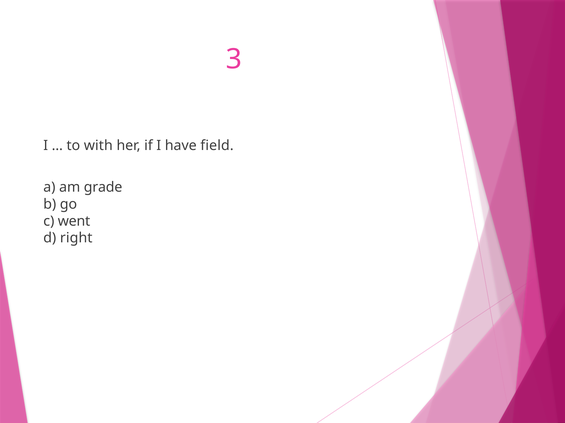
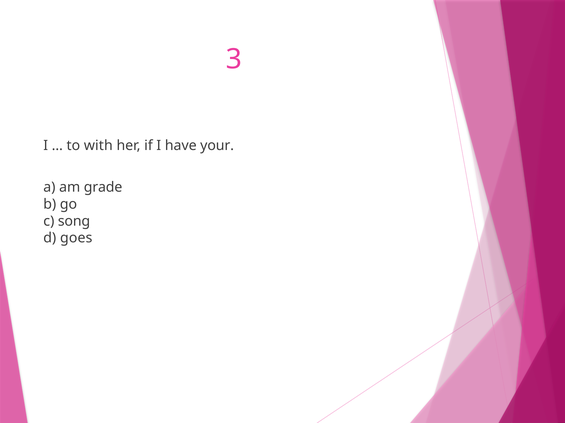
field: field -> your
went: went -> song
right: right -> goes
